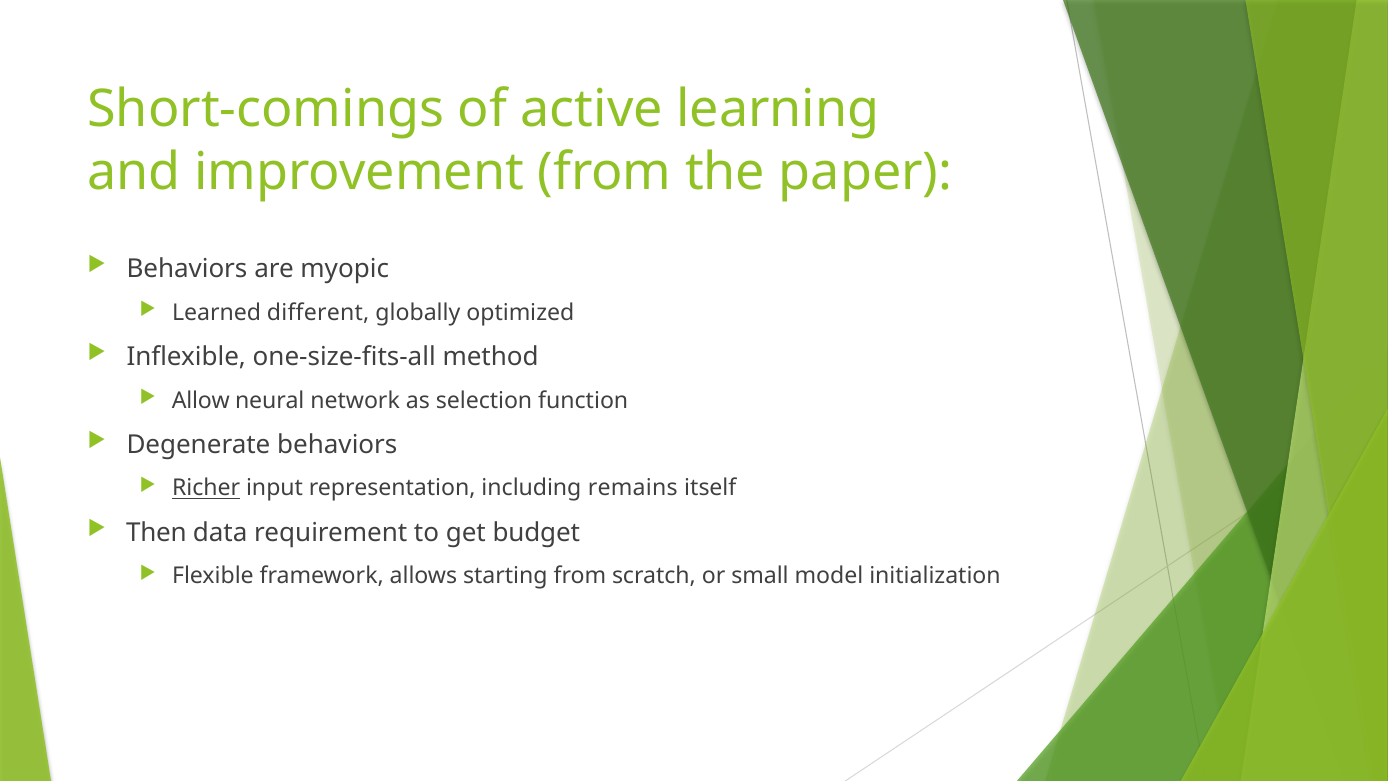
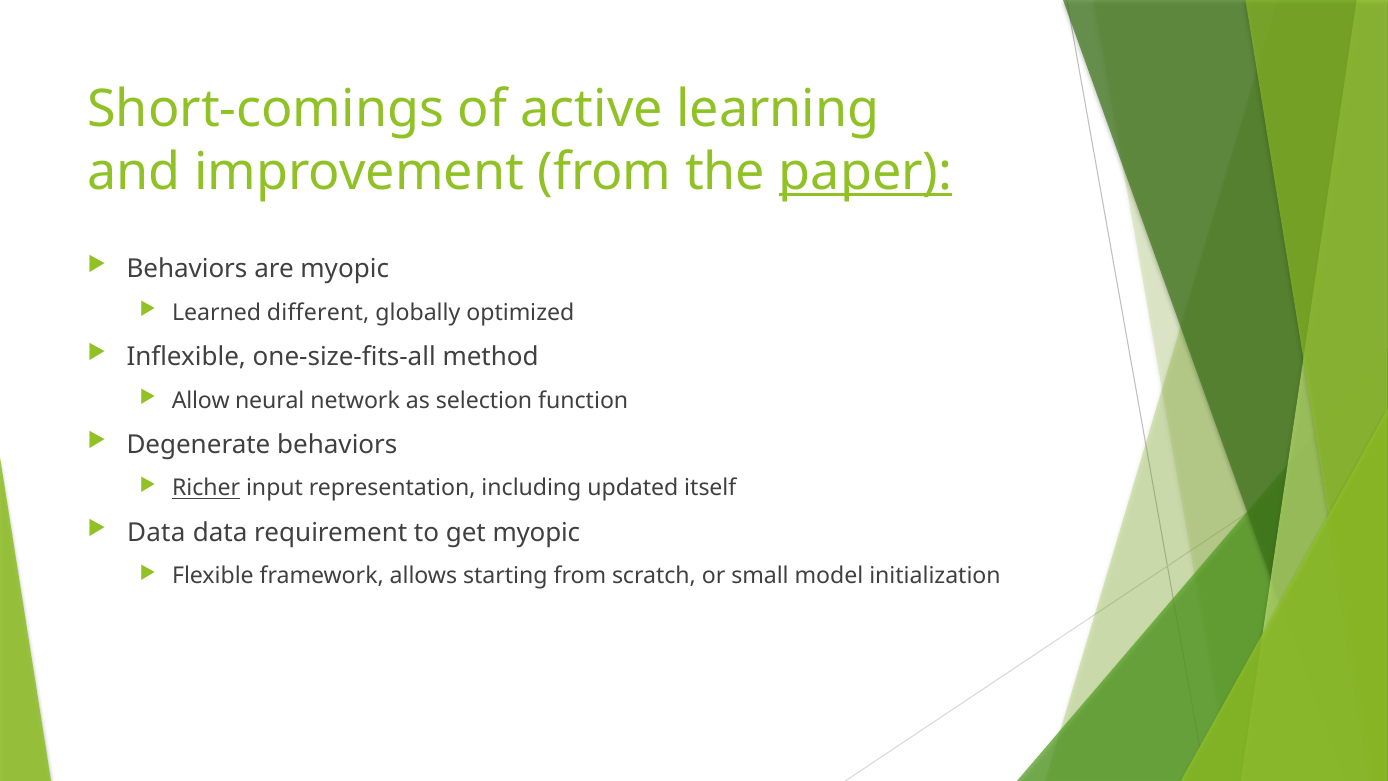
paper underline: none -> present
remains: remains -> updated
Then at (156, 532): Then -> Data
get budget: budget -> myopic
